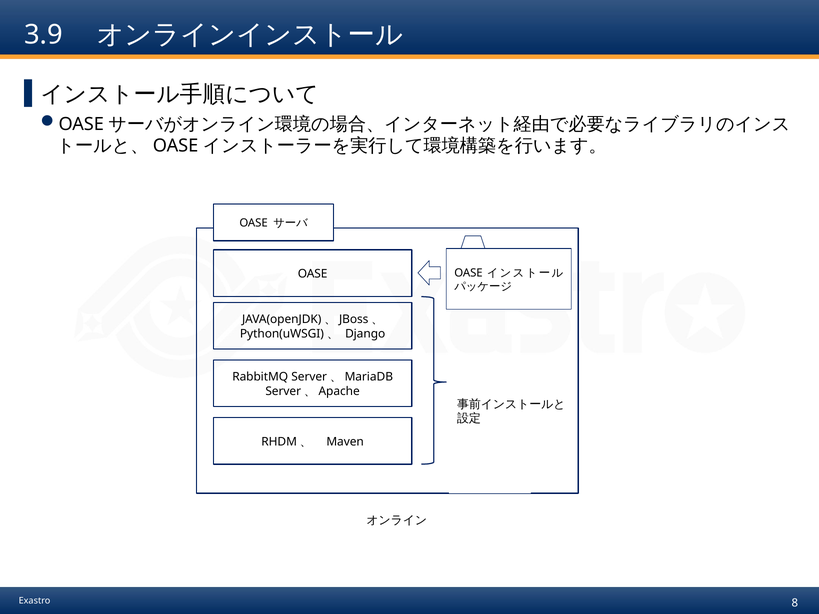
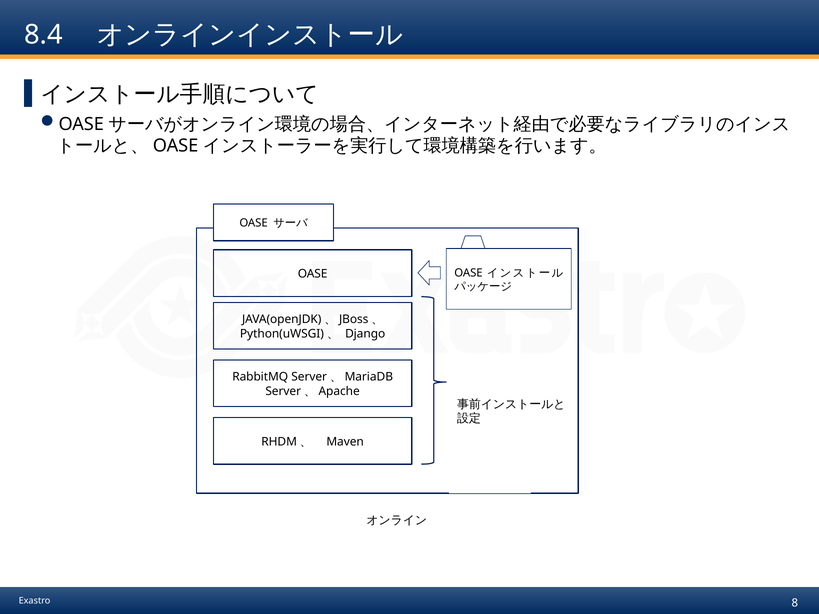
3.9: 3.9 -> 8.4
